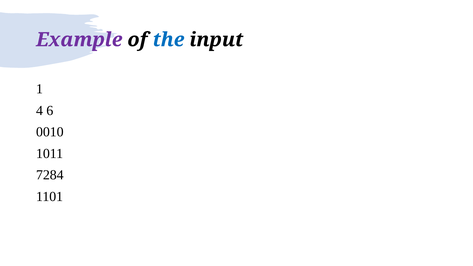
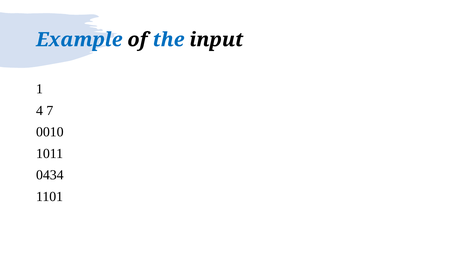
Example colour: purple -> blue
6: 6 -> 7
7284: 7284 -> 0434
